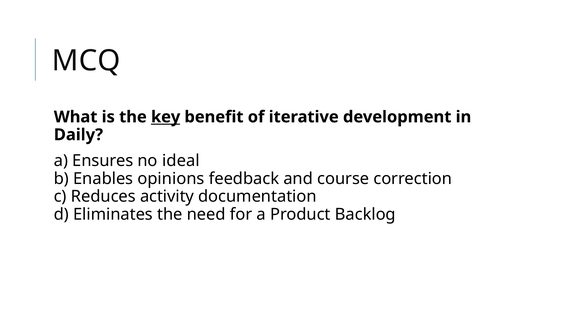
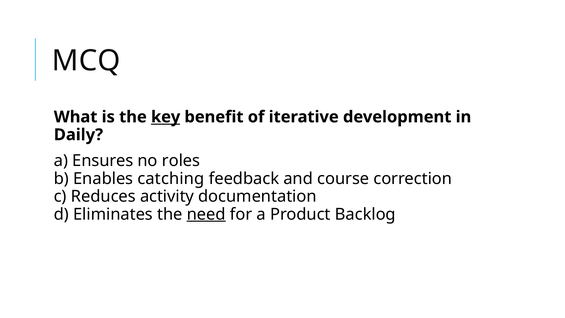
ideal: ideal -> roles
opinions: opinions -> catching
need underline: none -> present
